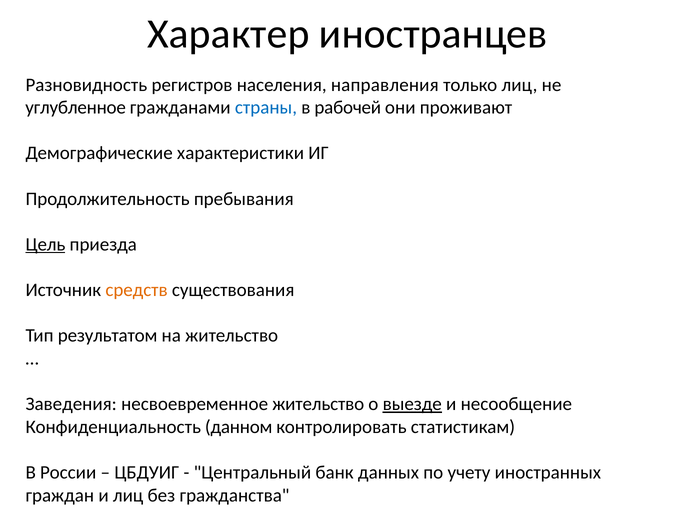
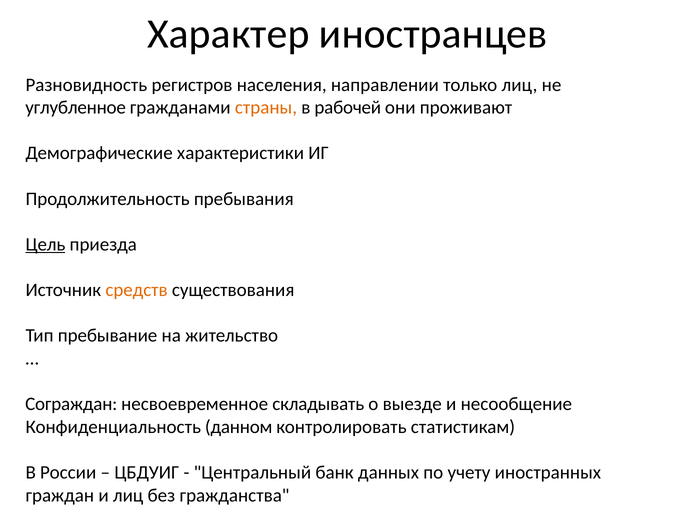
направления: направления -> направлении
страны colour: blue -> orange
результатом: результатом -> пребывание
Заведения: Заведения -> Сограждан
несвоевременное жительство: жительство -> складывать
выезде underline: present -> none
